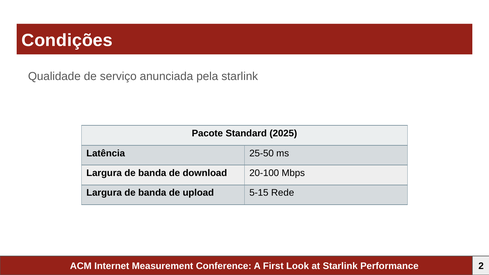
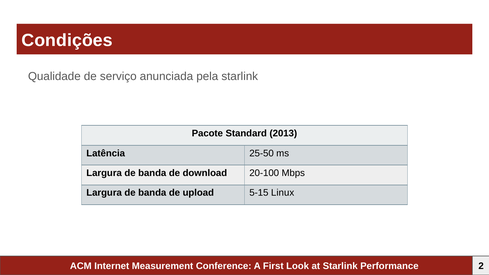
2025: 2025 -> 2013
Rede: Rede -> Linux
